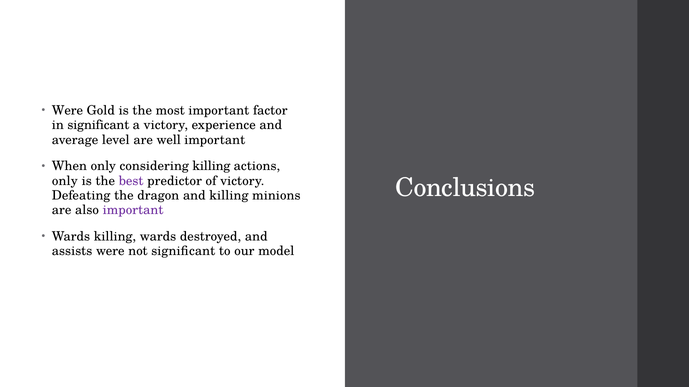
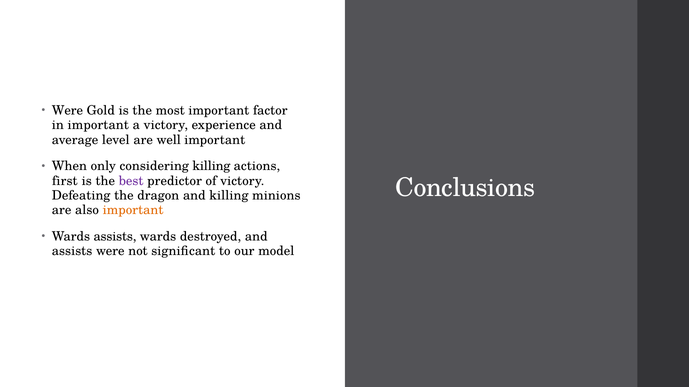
in significant: significant -> important
only at (65, 181): only -> first
important at (133, 210) colour: purple -> orange
Wards killing: killing -> assists
